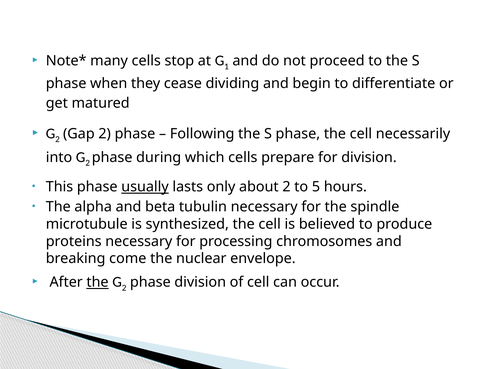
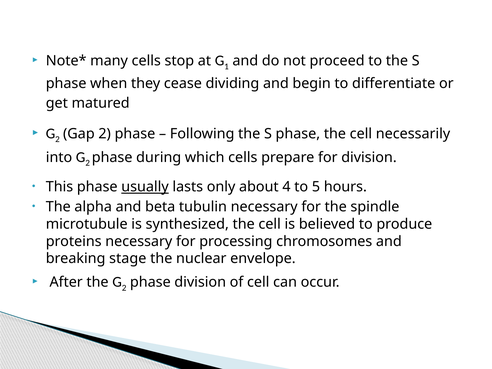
about 2: 2 -> 4
come: come -> stage
the at (98, 282) underline: present -> none
